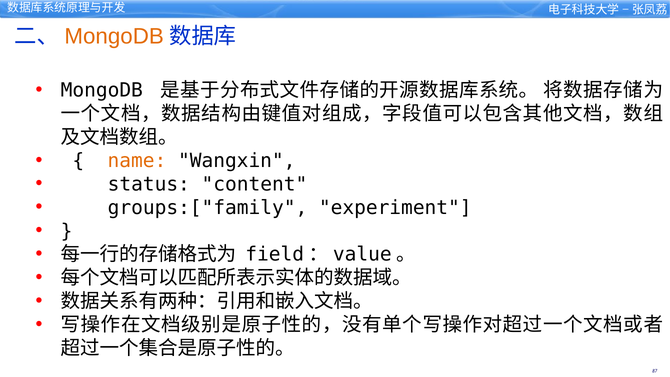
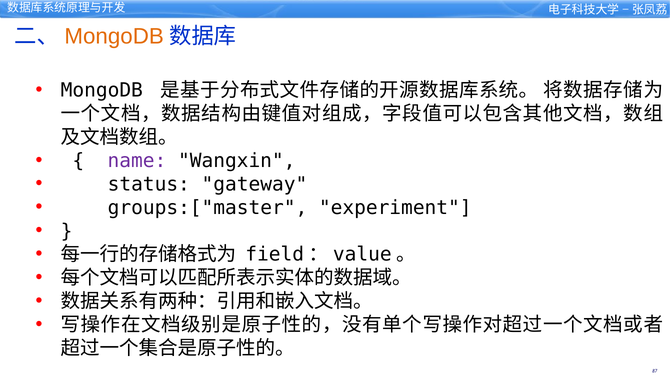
name colour: orange -> purple
content: content -> gateway
groups:["family: groups:["family -> groups:["master
